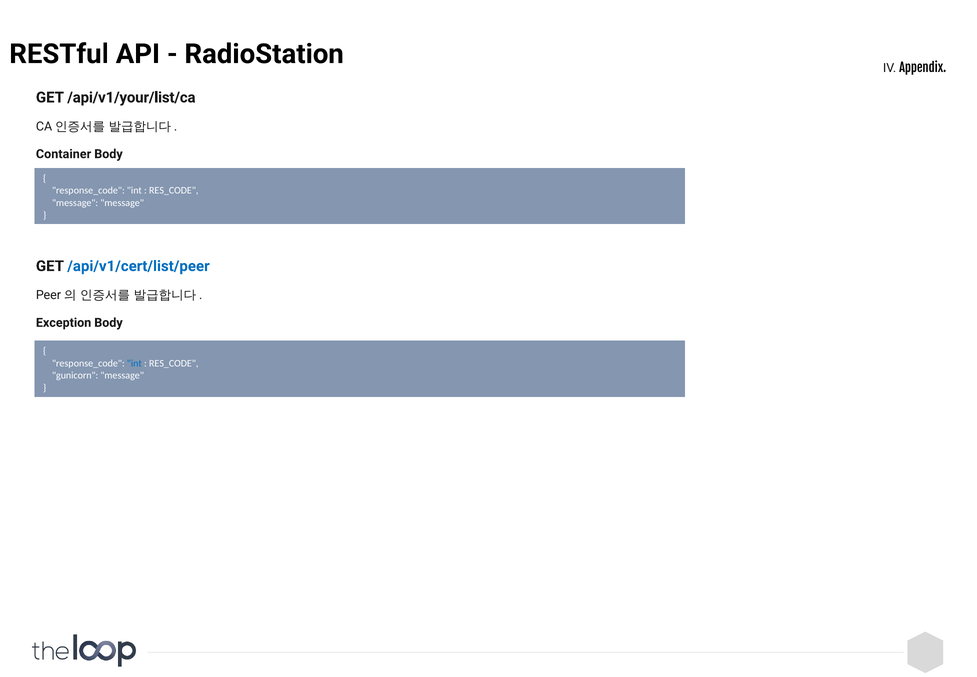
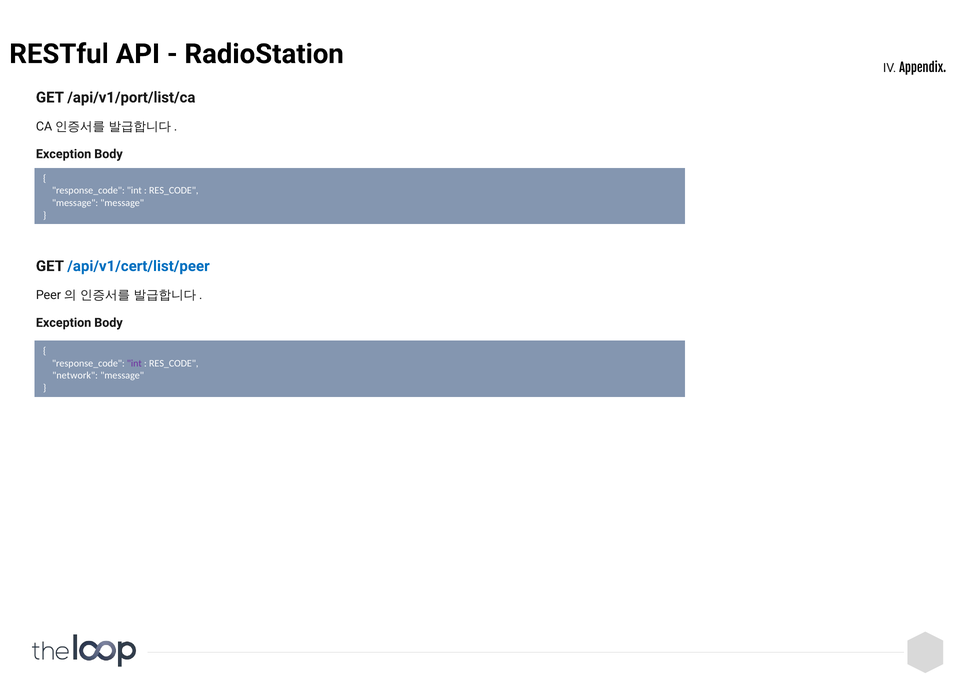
/api/v1/your/list/ca: /api/v1/your/list/ca -> /api/v1/port/list/ca
Container at (64, 154): Container -> Exception
int at (134, 363) colour: blue -> purple
gunicorn: gunicorn -> network
